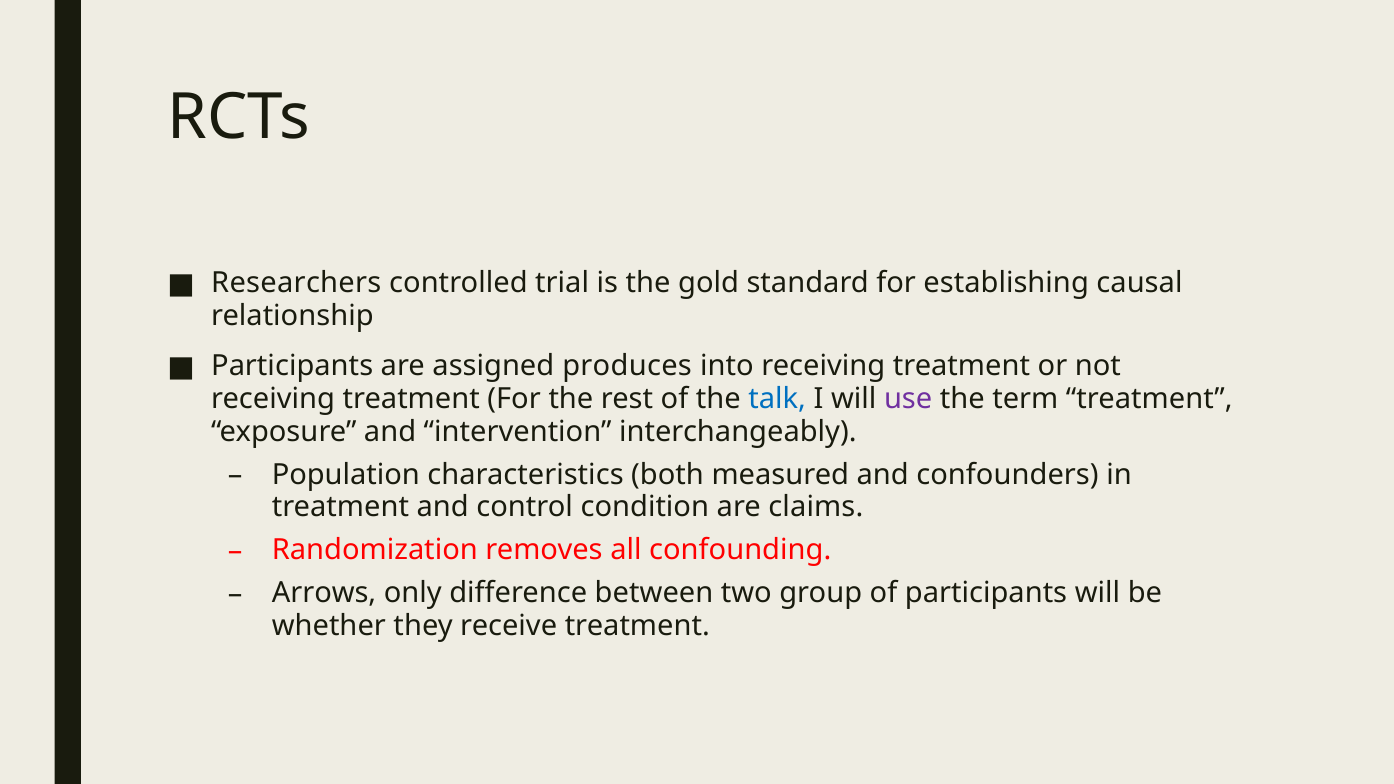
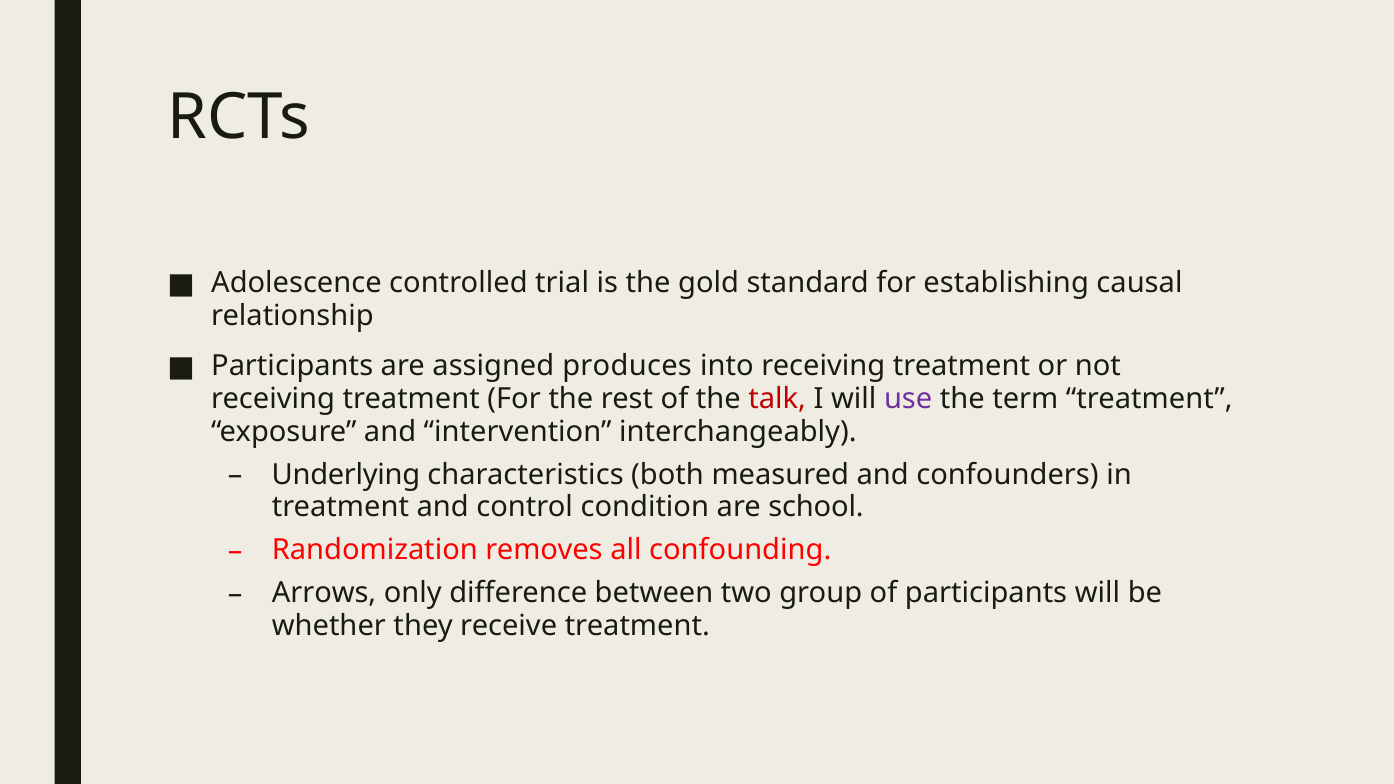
Researchers: Researchers -> Adolescence
talk colour: blue -> red
Population: Population -> Underlying
claims: claims -> school
